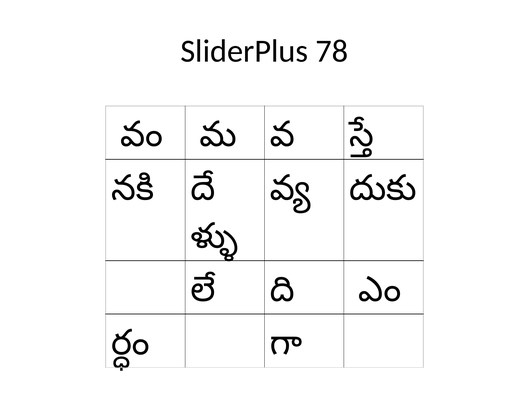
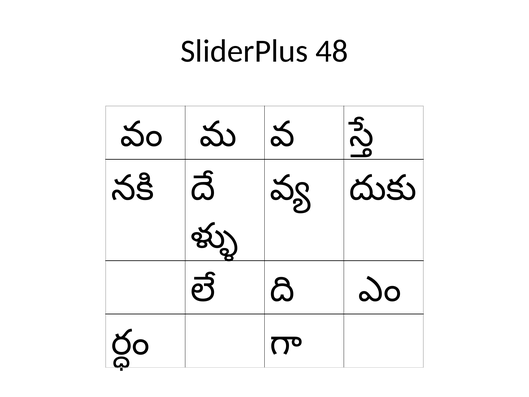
78: 78 -> 48
